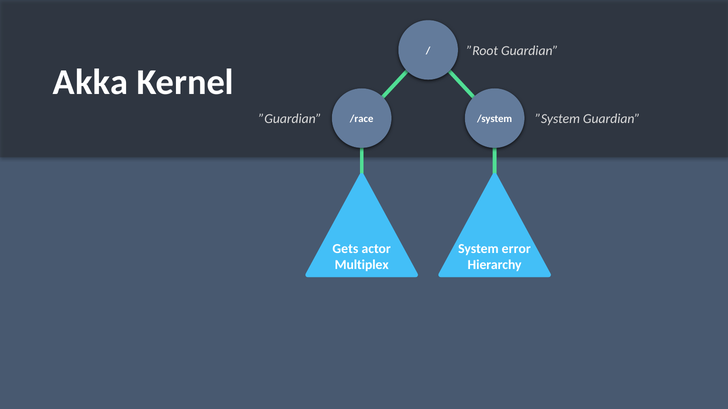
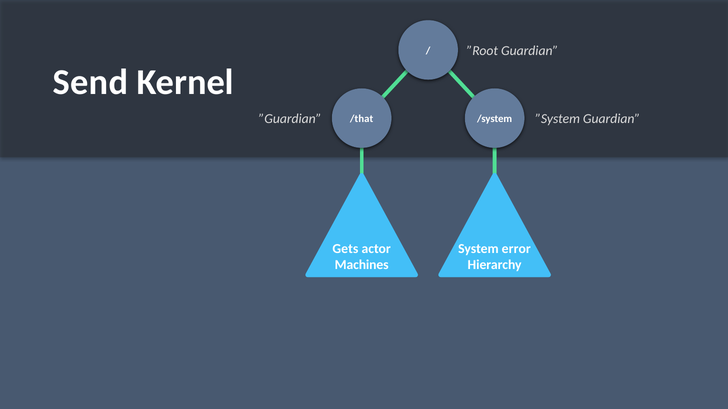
Akka: Akka -> Send
/race: /race -> /that
Multiplex: Multiplex -> Machines
